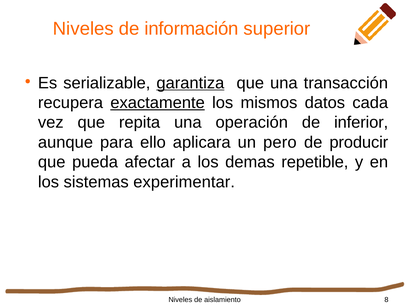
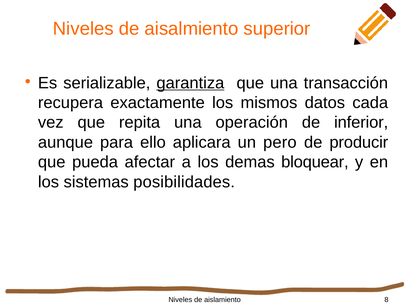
información: información -> aisalmiento
exactamente underline: present -> none
repetible: repetible -> bloquear
experimentar: experimentar -> posibilidades
